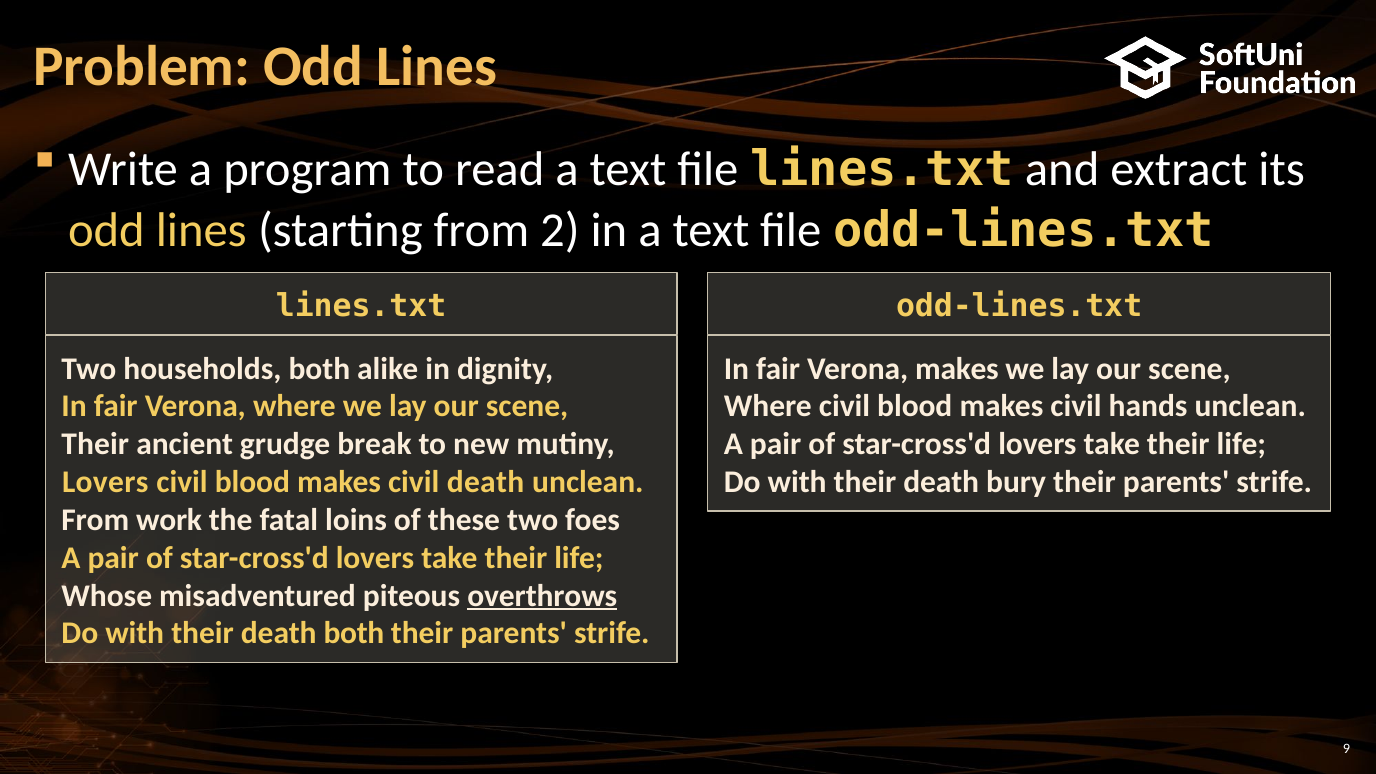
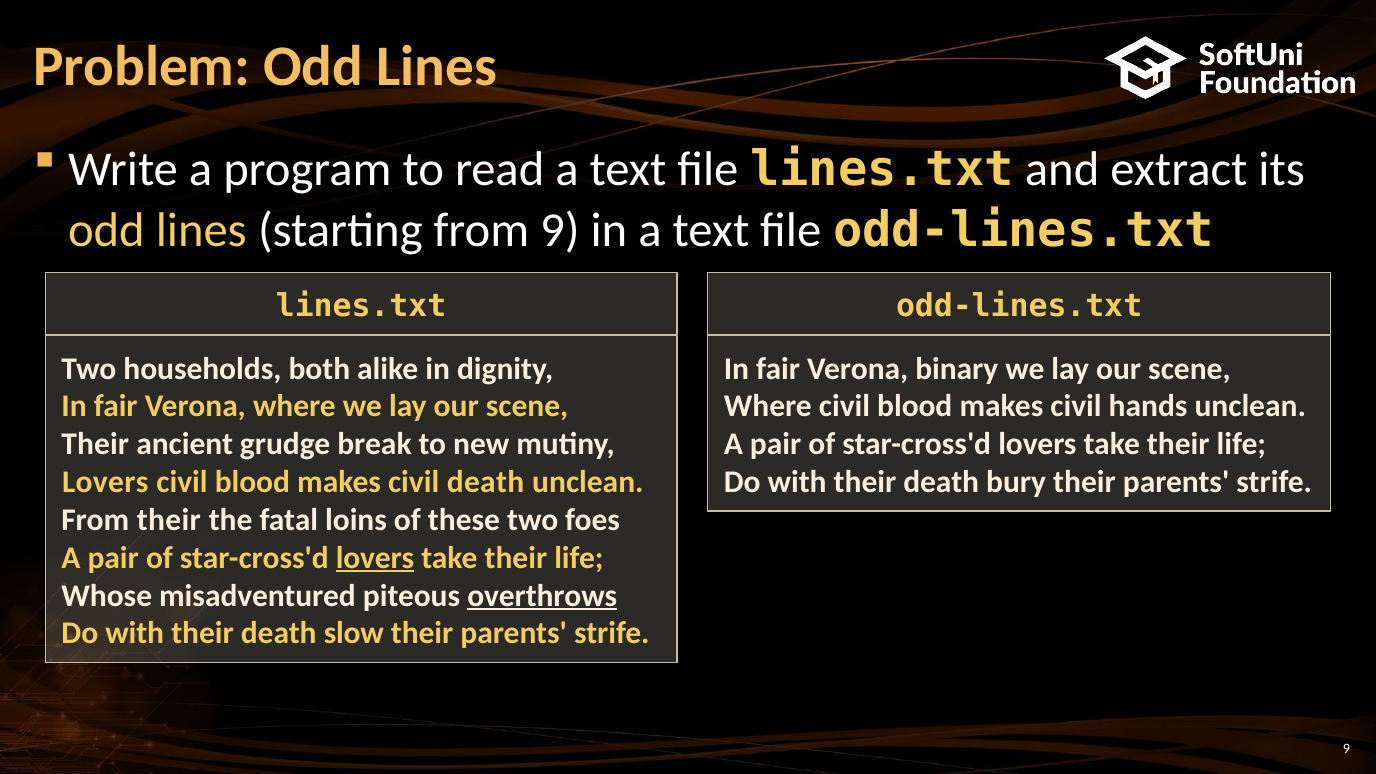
from 2: 2 -> 9
Verona makes: makes -> binary
From work: work -> their
lovers at (375, 558) underline: none -> present
death both: both -> slow
